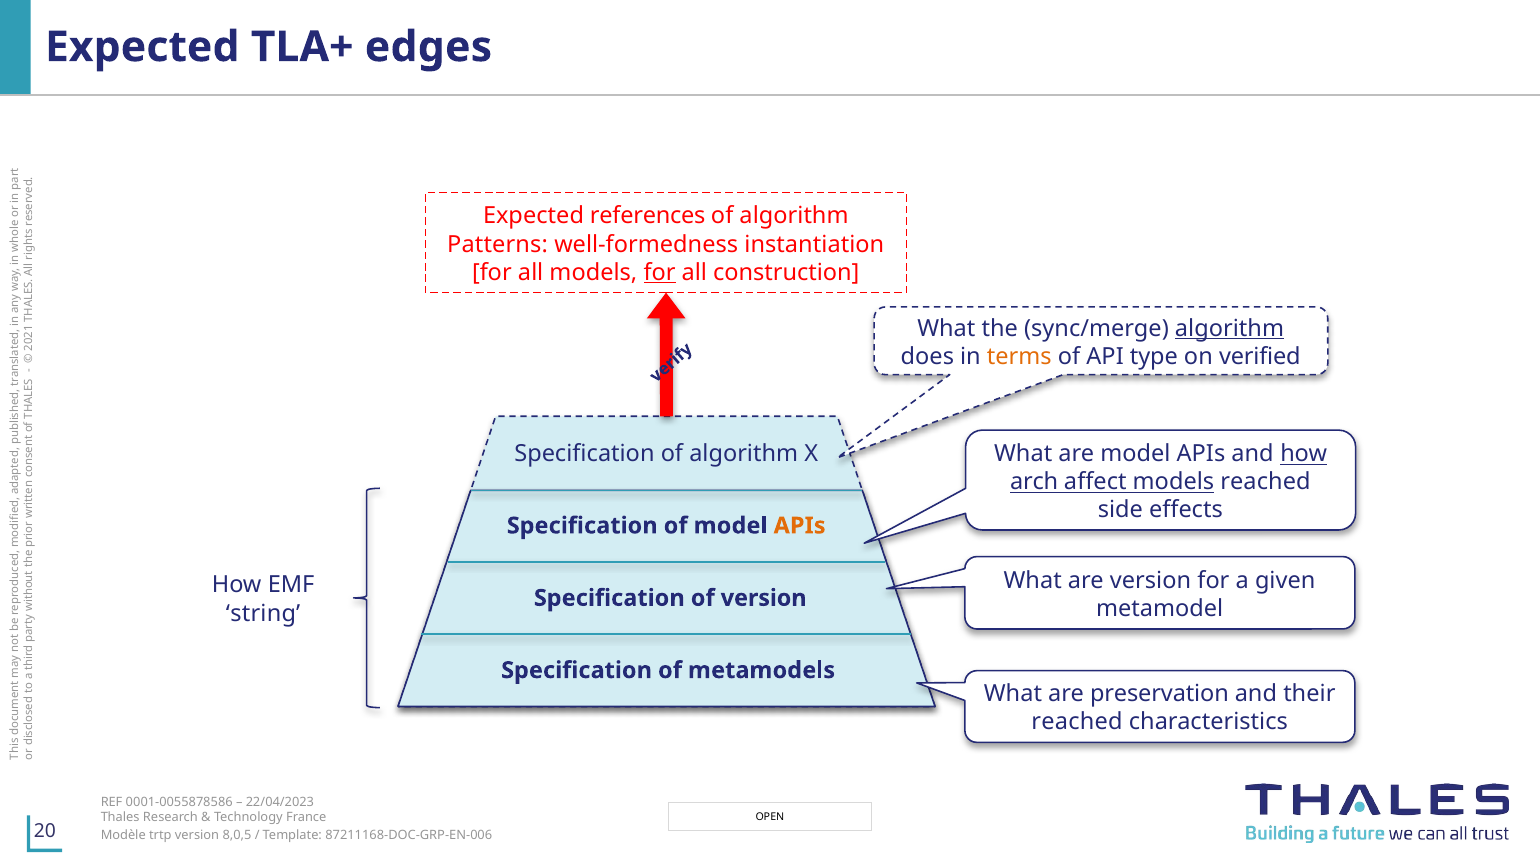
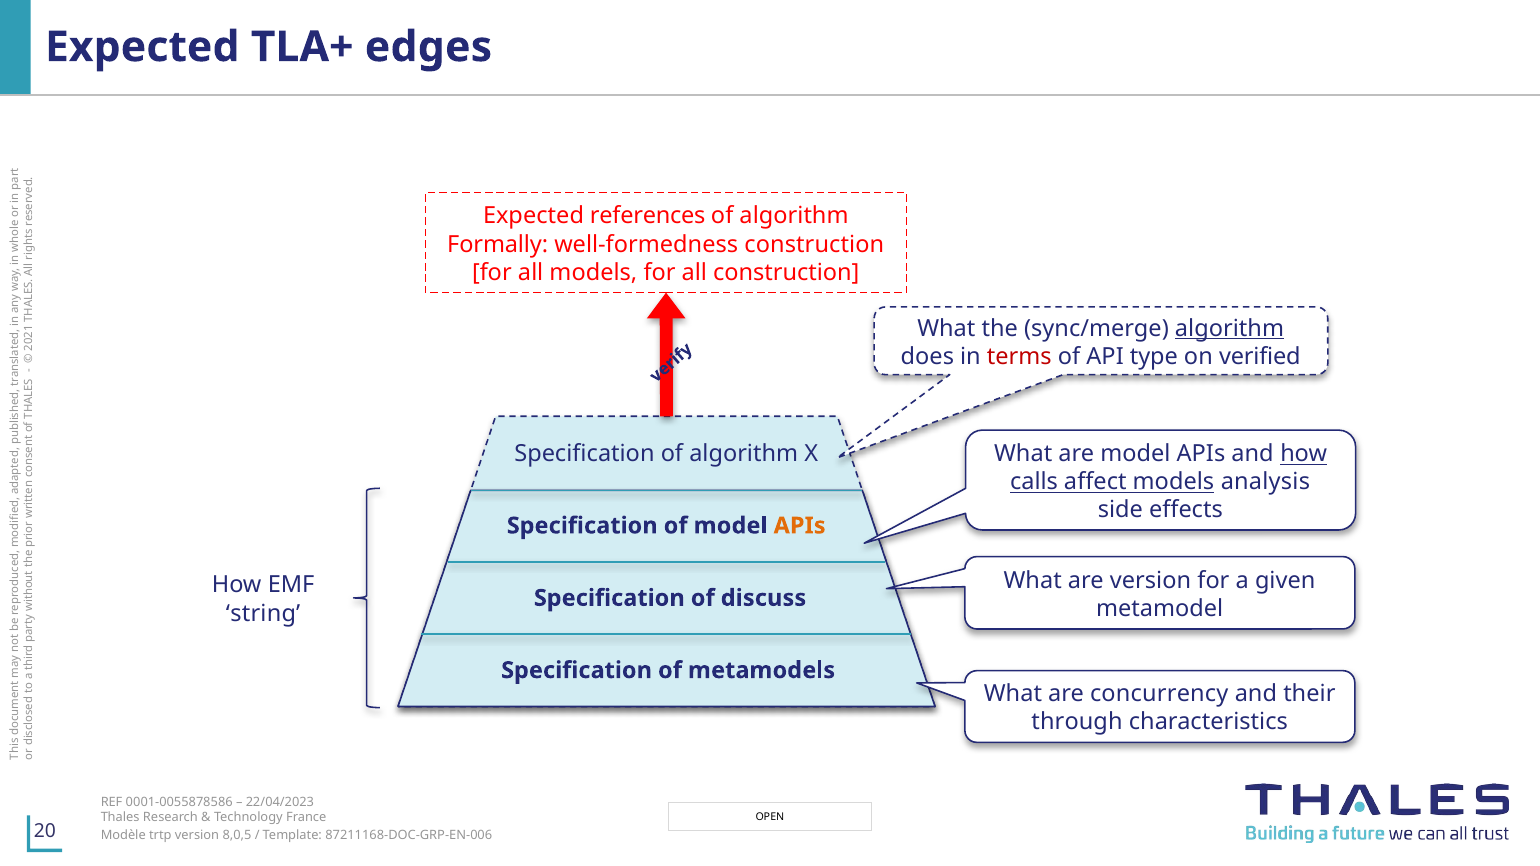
Patterns: Patterns -> Formally
well-formedness instantiation: instantiation -> construction
for at (660, 273) underline: present -> none
terms colour: orange -> red
arch: arch -> calls
models reached: reached -> analysis
of version: version -> discuss
preservation: preservation -> concurrency
reached at (1077, 722): reached -> through
